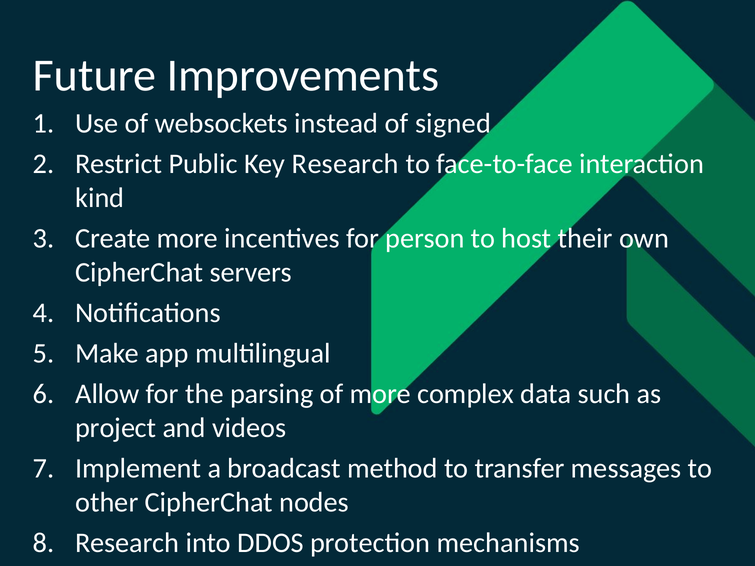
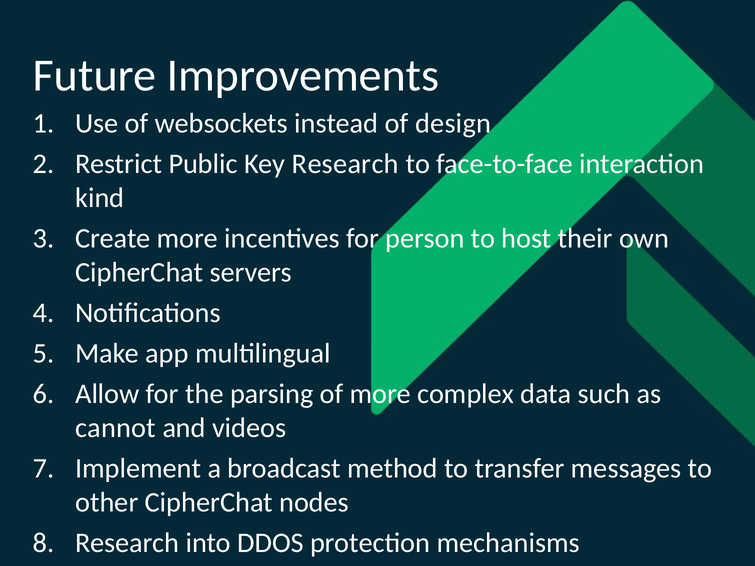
signed: signed -> design
project: project -> cannot
